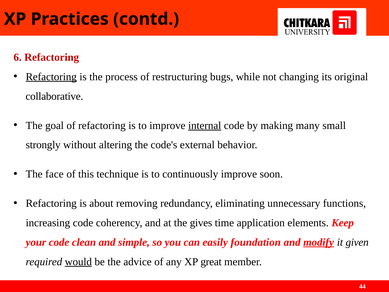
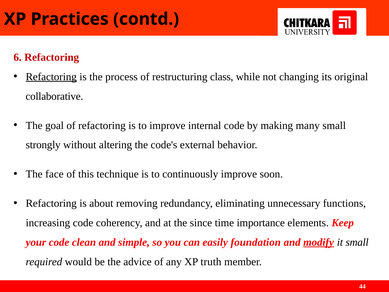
bugs: bugs -> class
internal underline: present -> none
gives: gives -> since
application: application -> importance
it given: given -> small
would underline: present -> none
great: great -> truth
